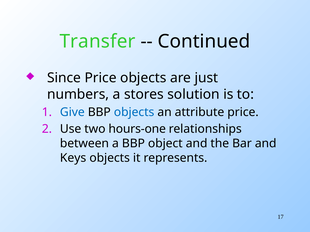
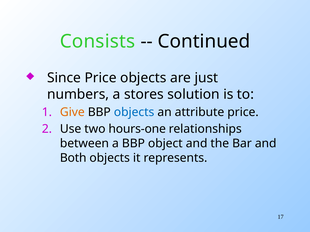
Transfer: Transfer -> Consists
Give colour: blue -> orange
Keys: Keys -> Both
